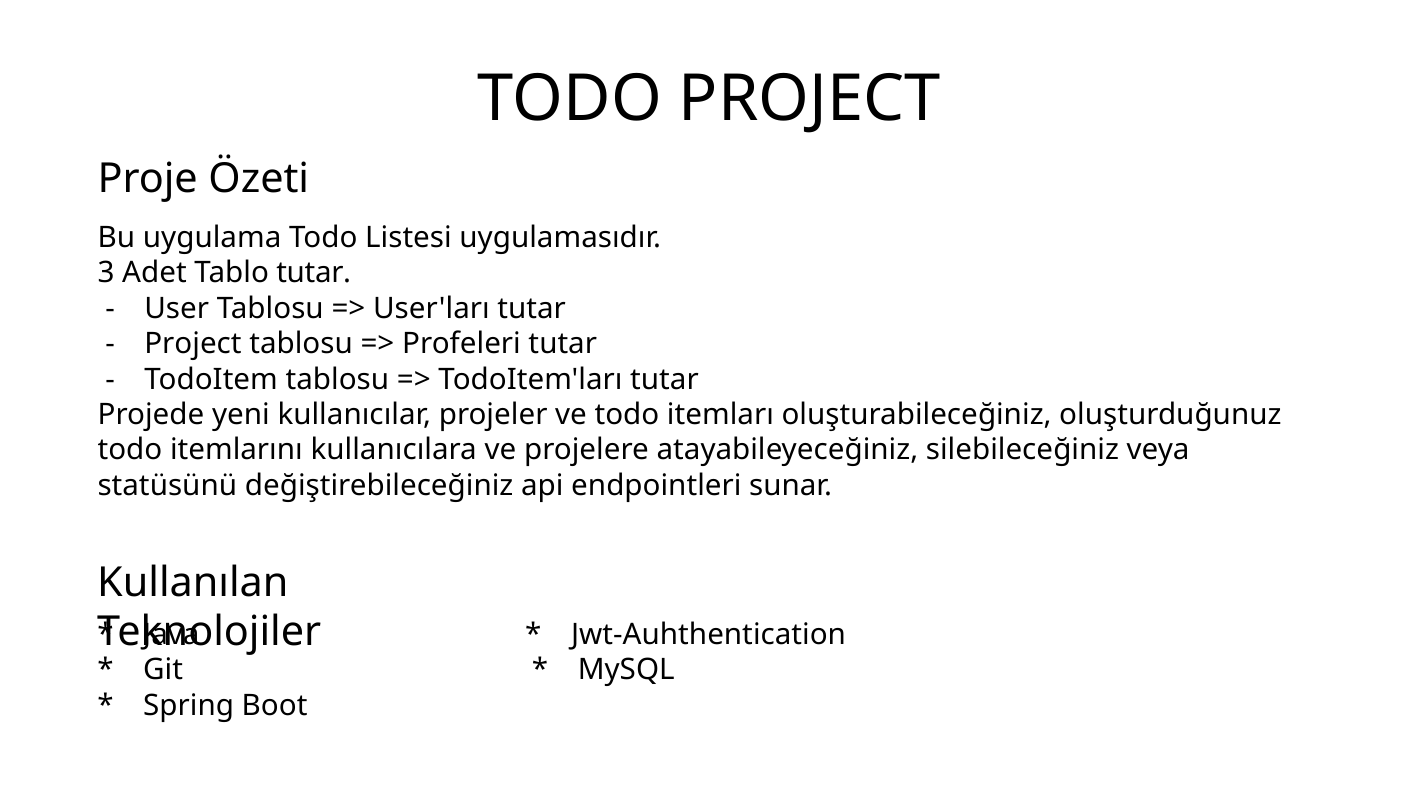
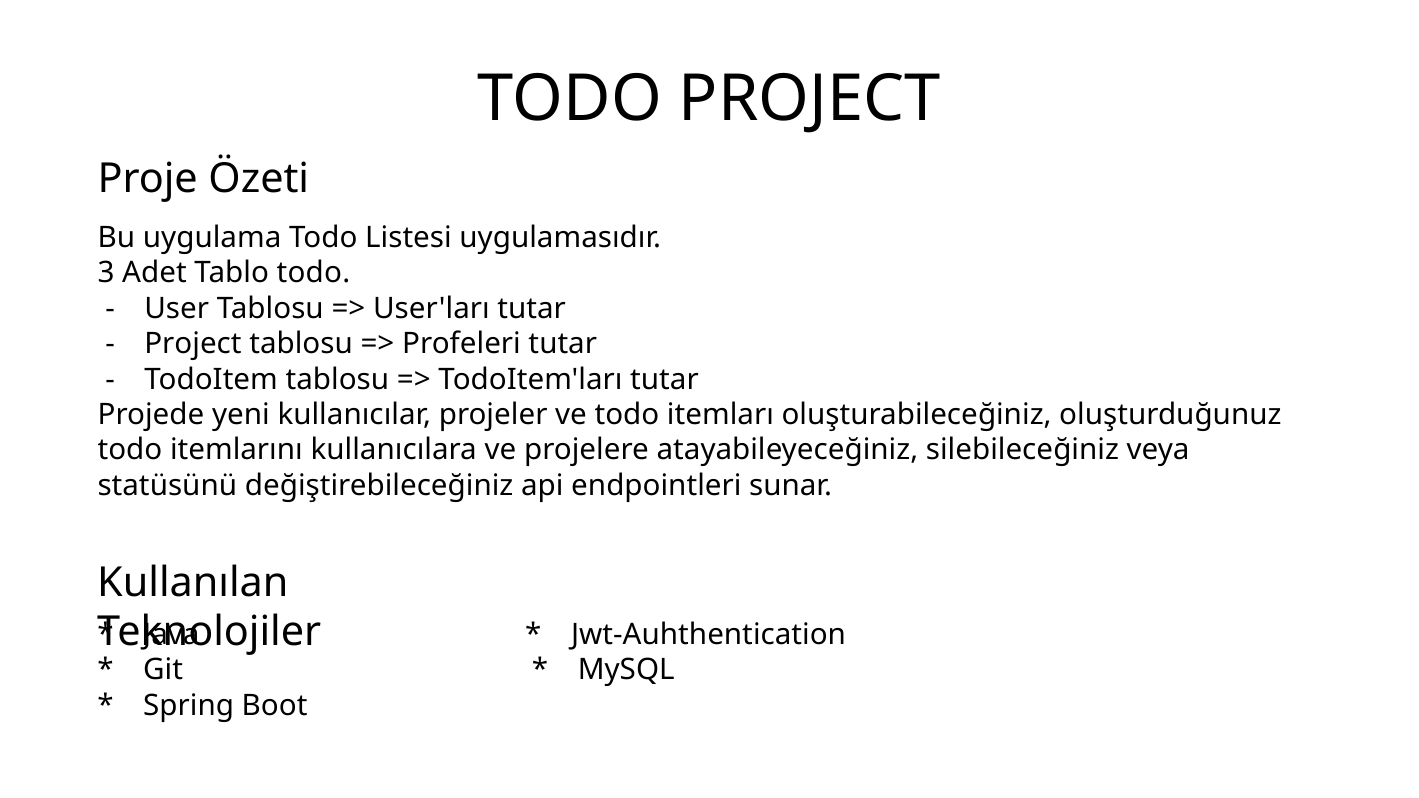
Tablo tutar: tutar -> todo
